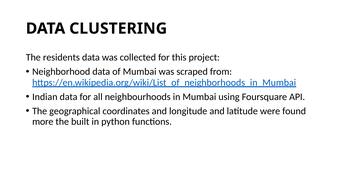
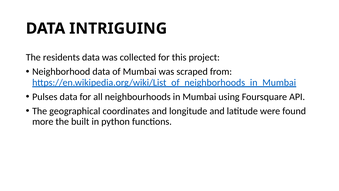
CLUSTERING: CLUSTERING -> INTRIGUING
Indian: Indian -> Pulses
